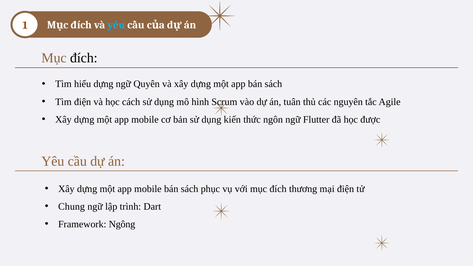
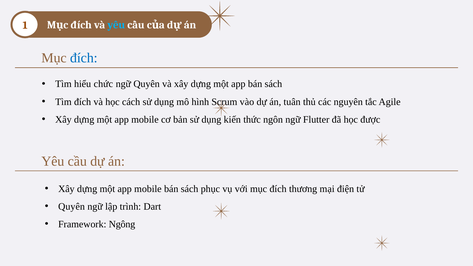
đích at (84, 58) colour: black -> blue
hiểu dựng: dựng -> chức
Tìm điện: điện -> đích
Chung at (72, 207): Chung -> Quyên
